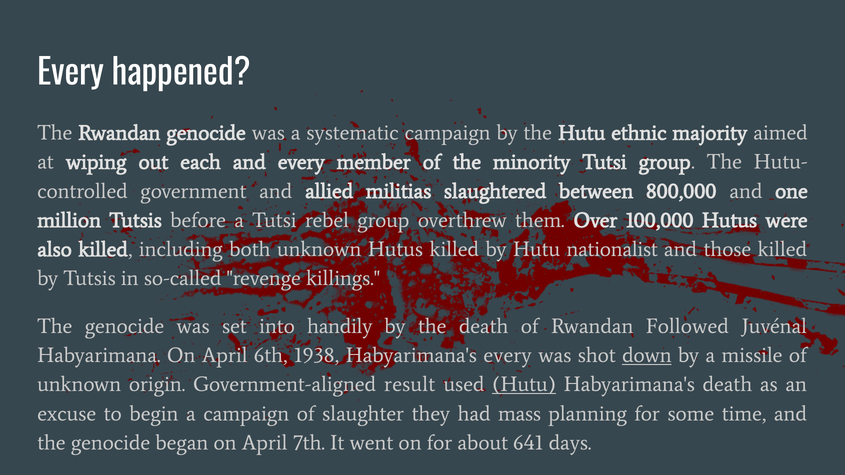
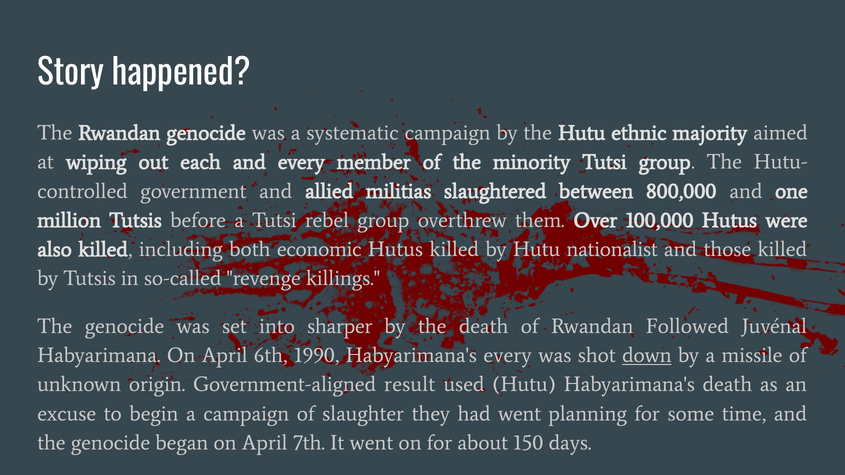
Every at (71, 73): Every -> Story
both unknown: unknown -> economic
handily: handily -> sharper
1938: 1938 -> 1990
Hutu at (524, 385) underline: present -> none
had mass: mass -> went
641: 641 -> 150
